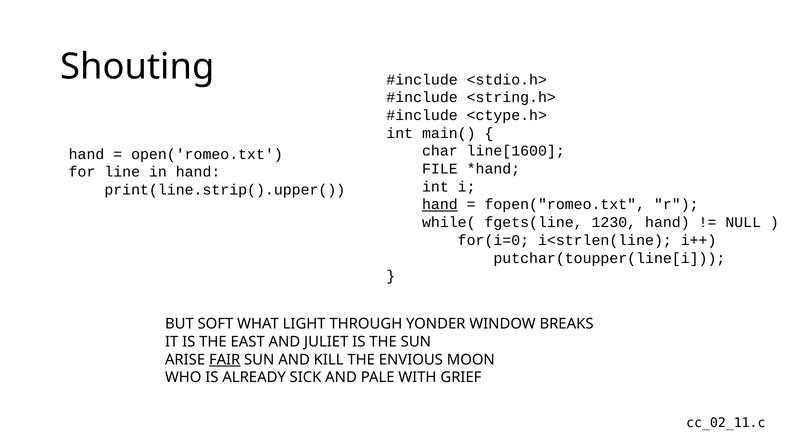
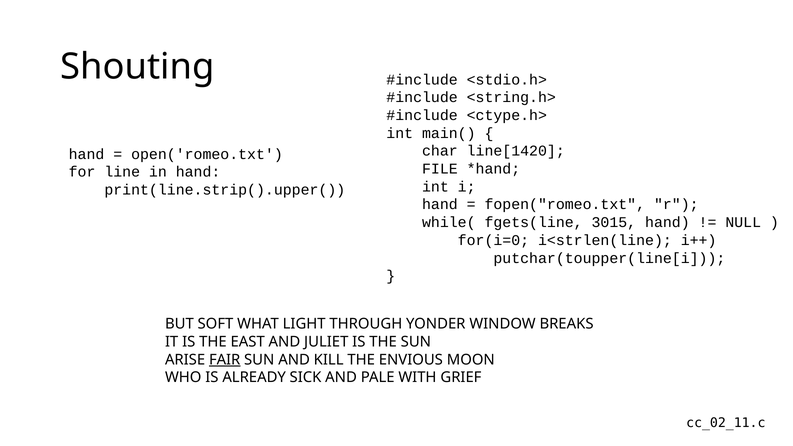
line[1600: line[1600 -> line[1420
hand at (440, 205) underline: present -> none
1230: 1230 -> 3015
